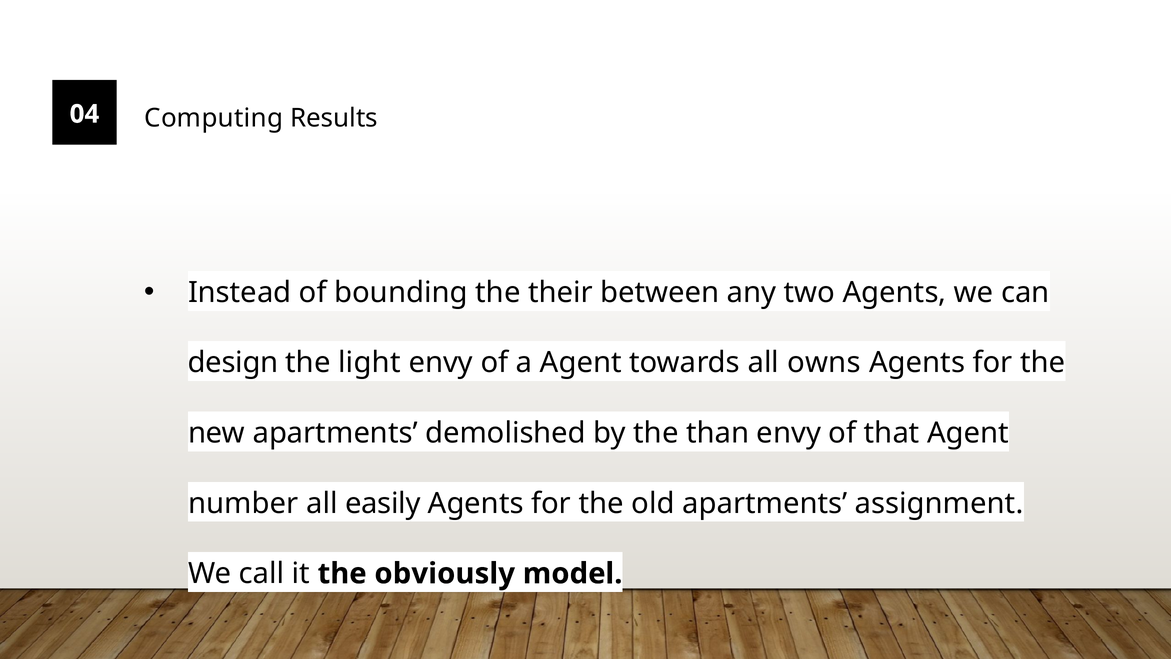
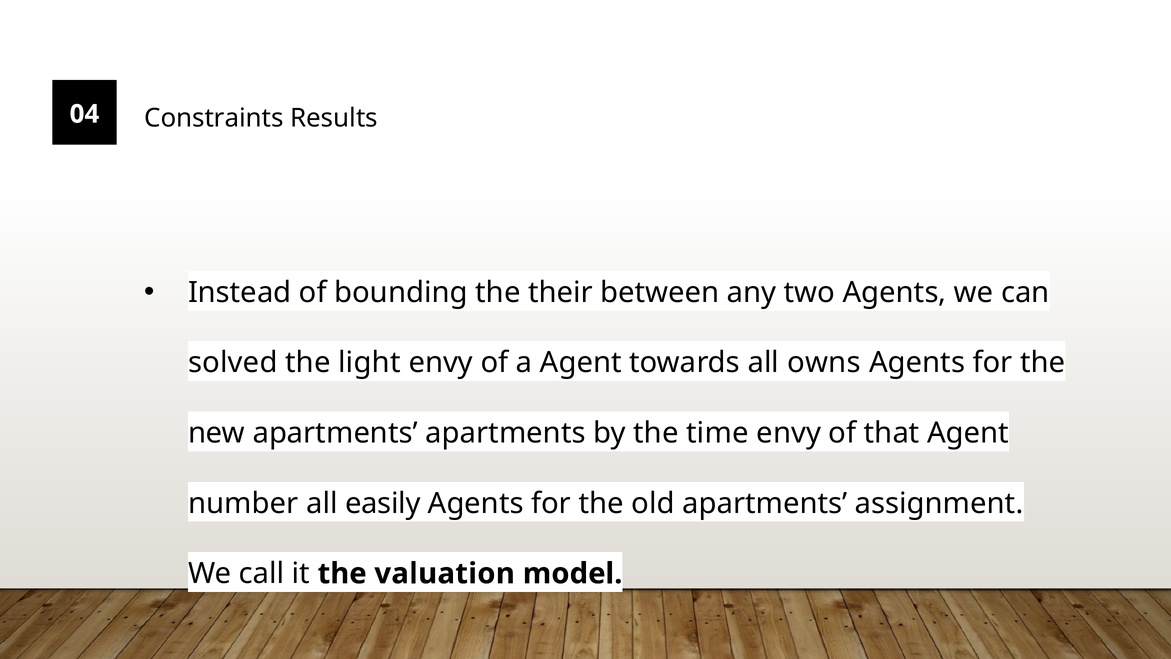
Computing: Computing -> Constraints
design: design -> solved
apartments demolished: demolished -> apartments
than: than -> time
obviously: obviously -> valuation
